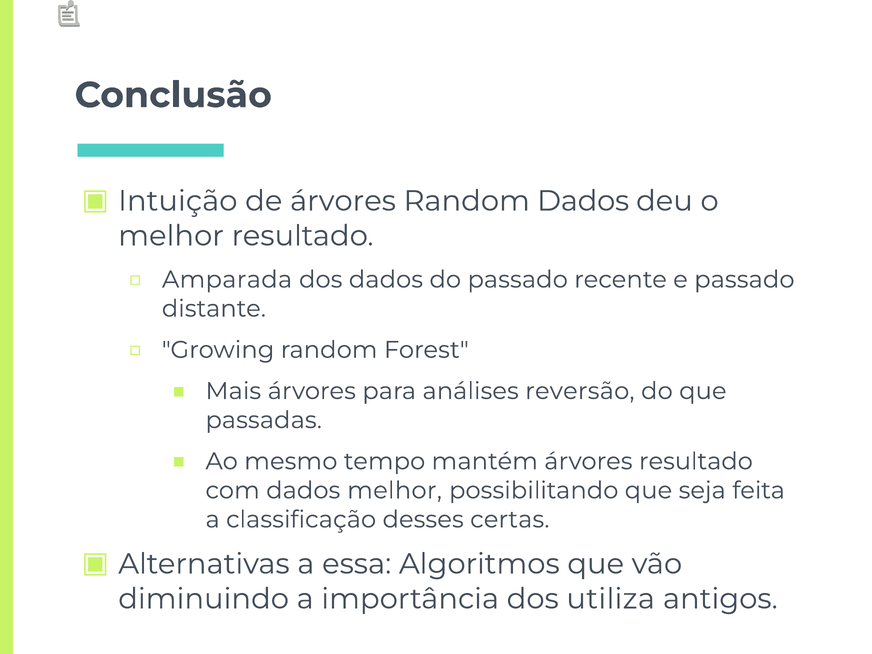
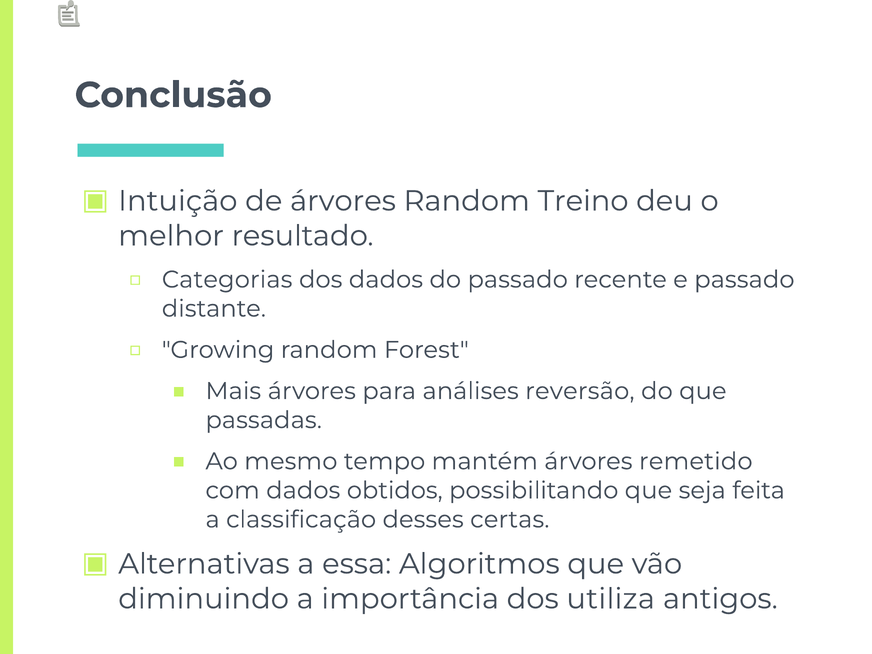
Random Dados: Dados -> Treino
Amparada: Amparada -> Categorias
árvores resultado: resultado -> remetido
dados melhor: melhor -> obtidos
